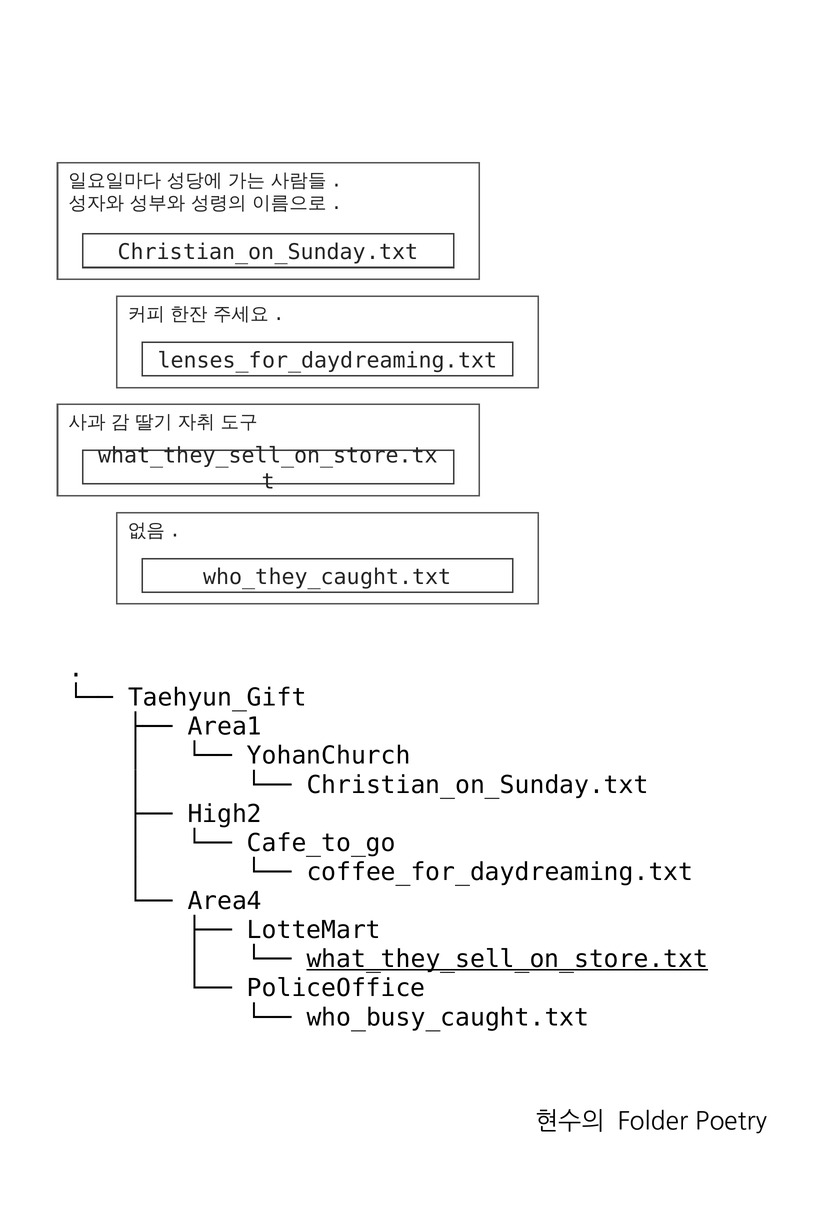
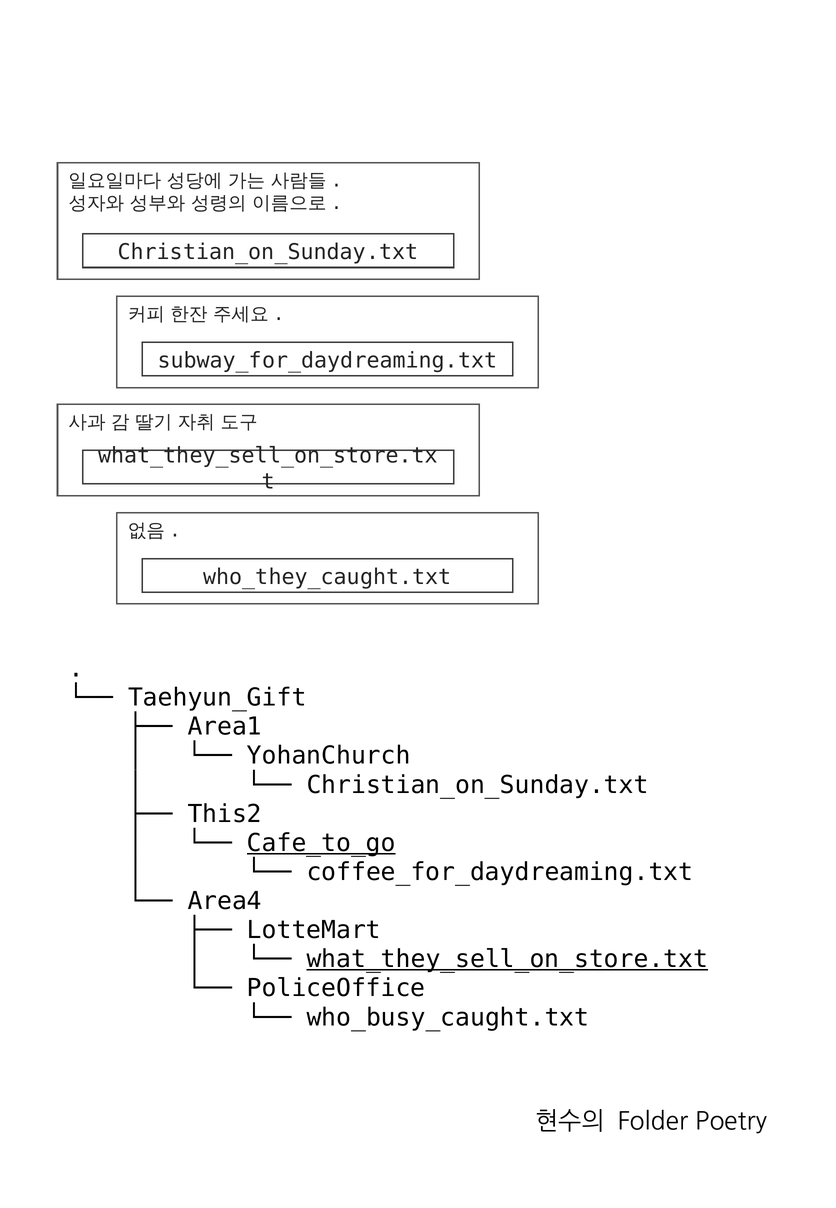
lenses_for_daydreaming.txt: lenses_for_daydreaming.txt -> subway_for_daydreaming.txt
High2: High2 -> This2
Cafe_to_go underline: none -> present
